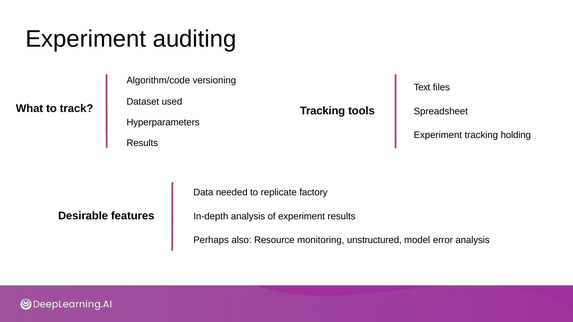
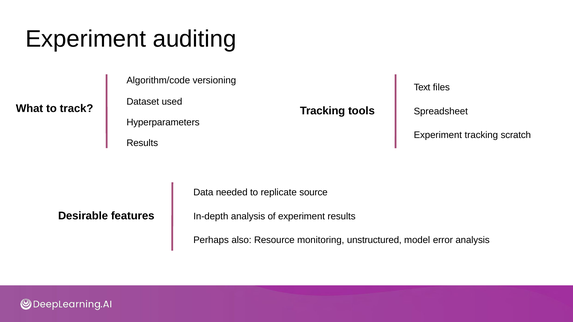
holding: holding -> scratch
factory: factory -> source
